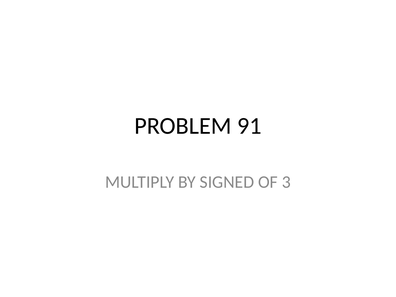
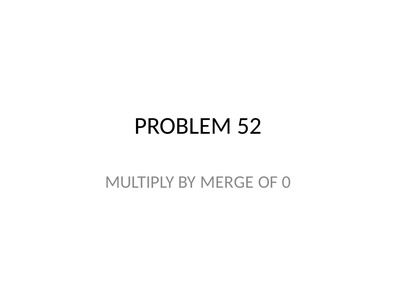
91: 91 -> 52
SIGNED: SIGNED -> MERGE
3: 3 -> 0
